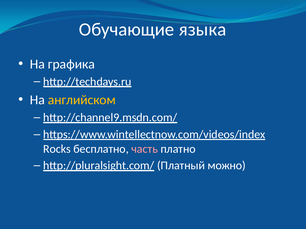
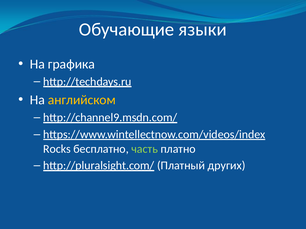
языка: языка -> языки
часть colour: pink -> light green
можно: можно -> других
